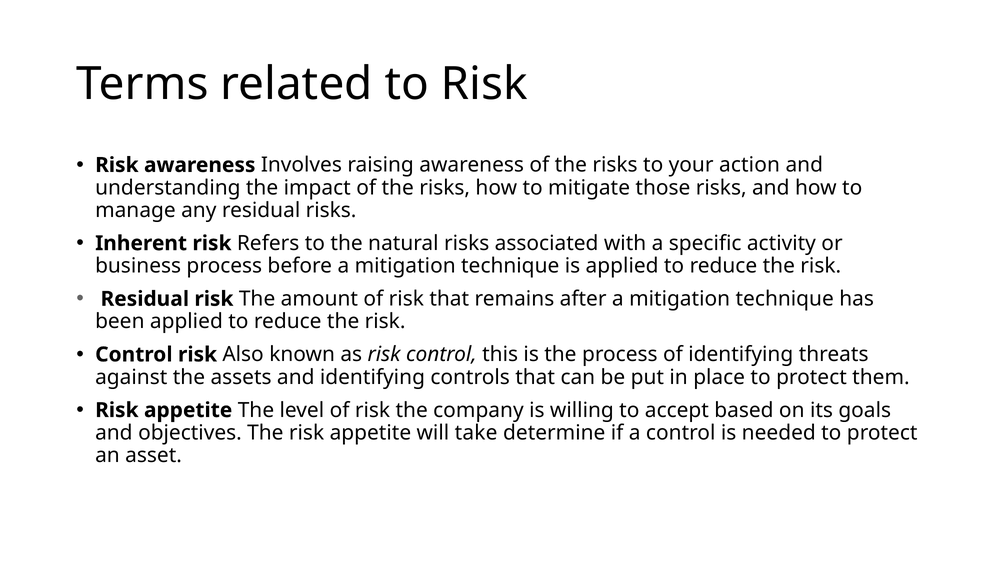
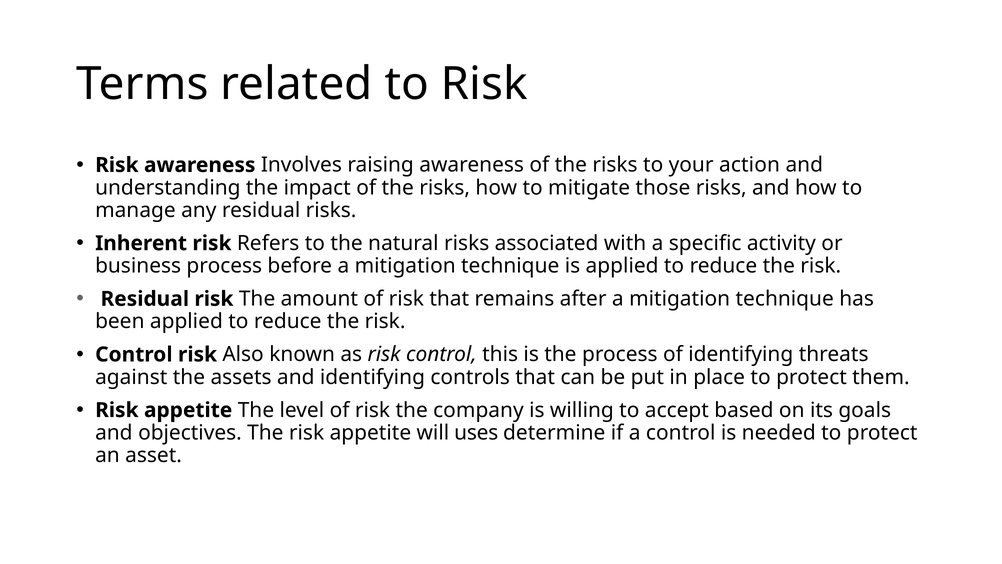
take: take -> uses
